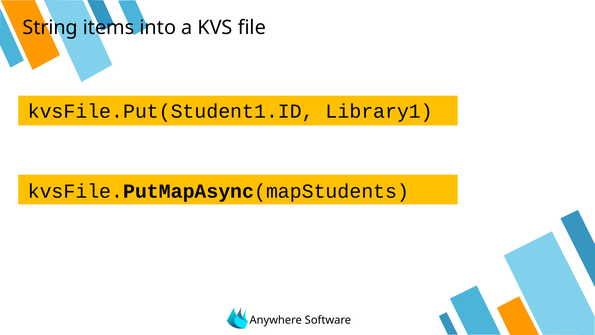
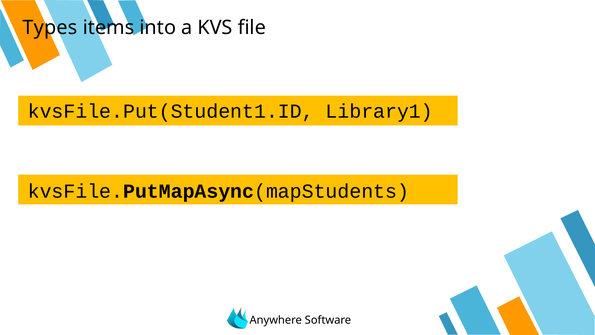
String: String -> Types
